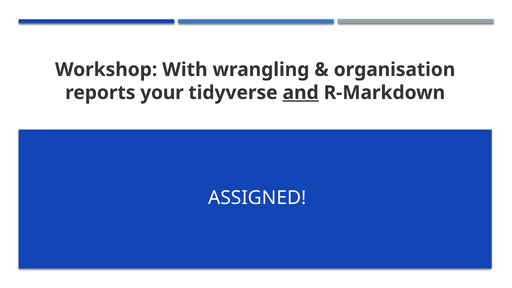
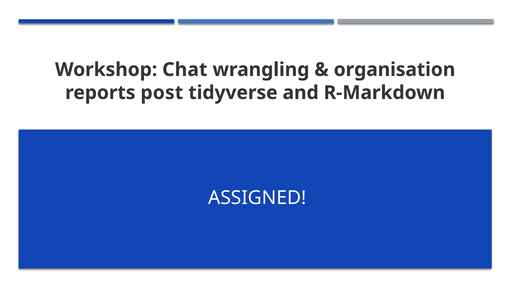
With: With -> Chat
your: your -> post
and underline: present -> none
